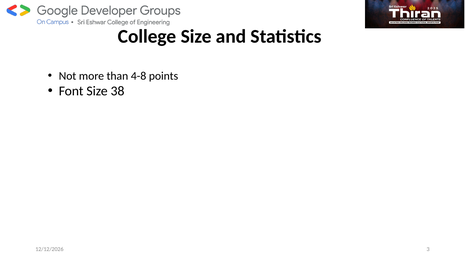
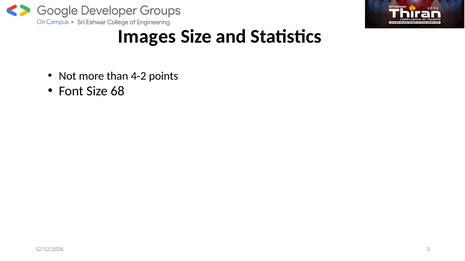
College: College -> Images
4-8: 4-8 -> 4-2
38: 38 -> 68
